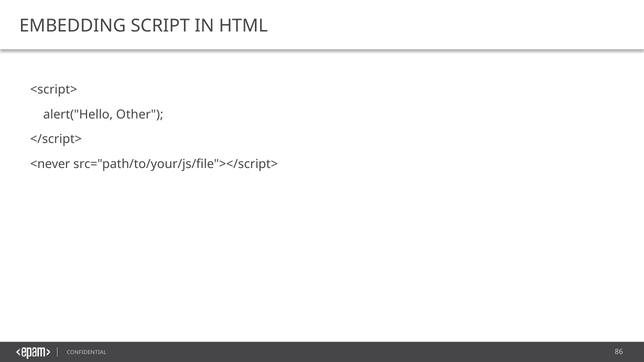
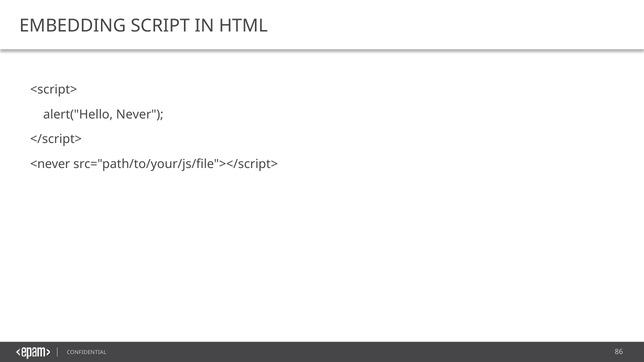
Other: Other -> Never
